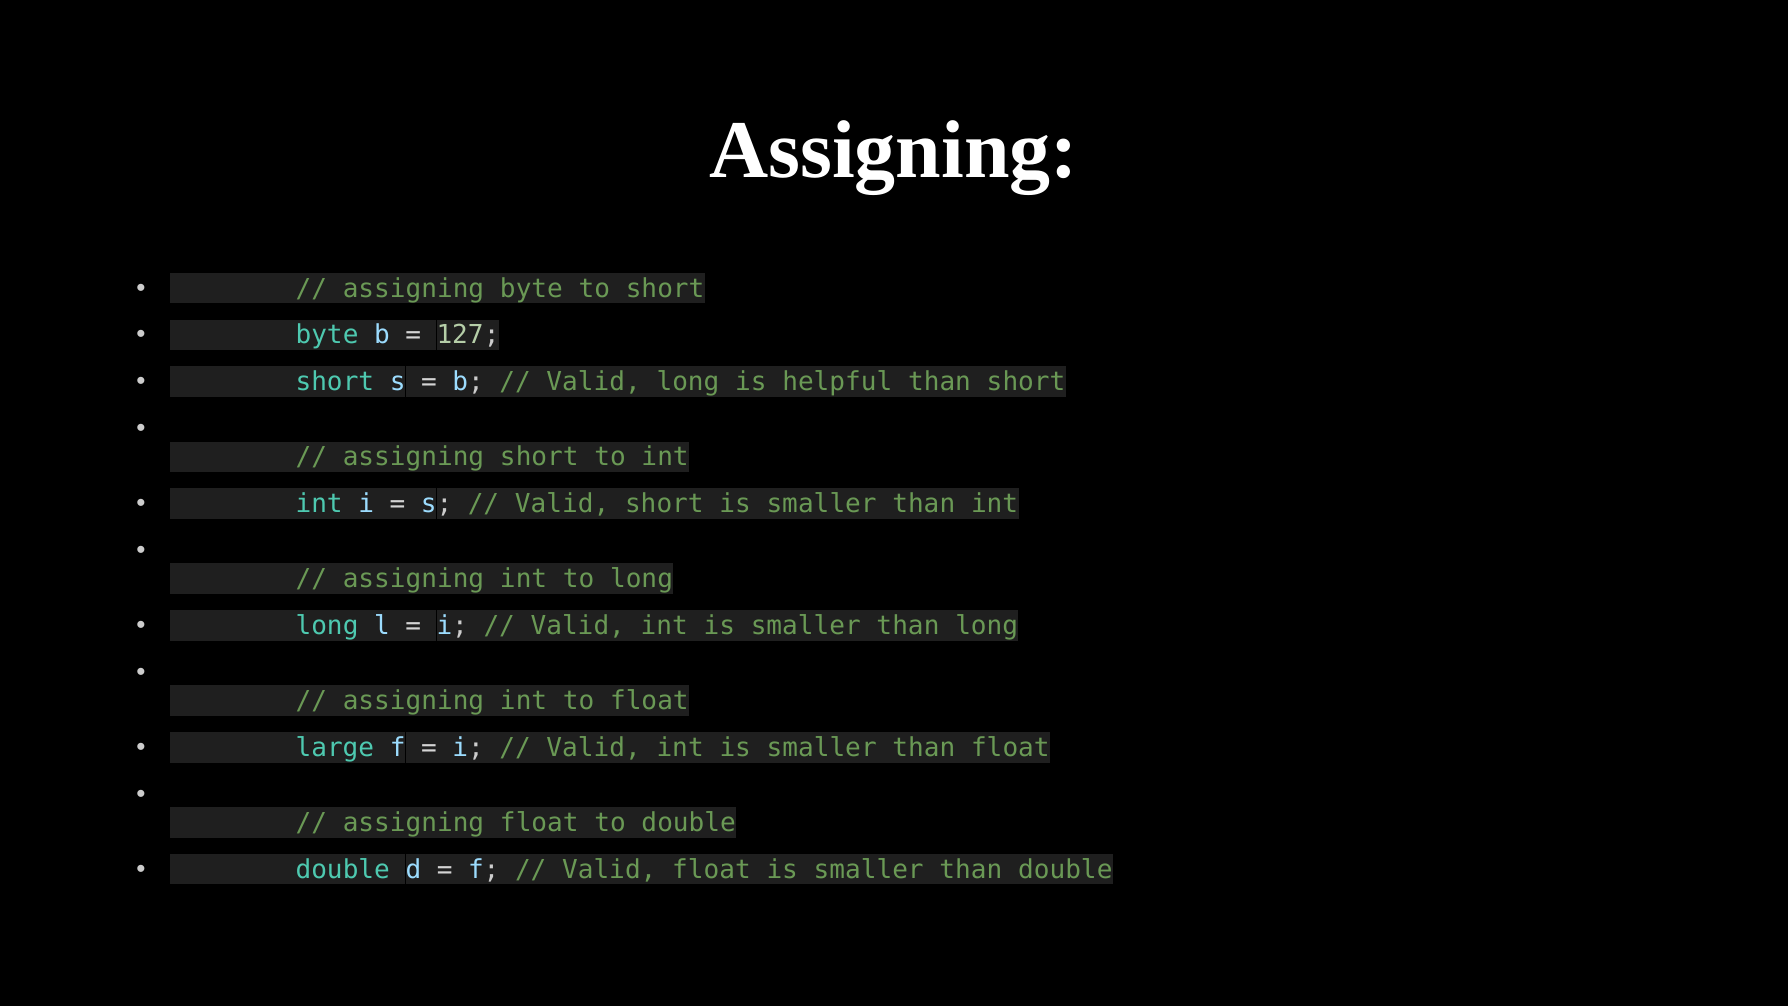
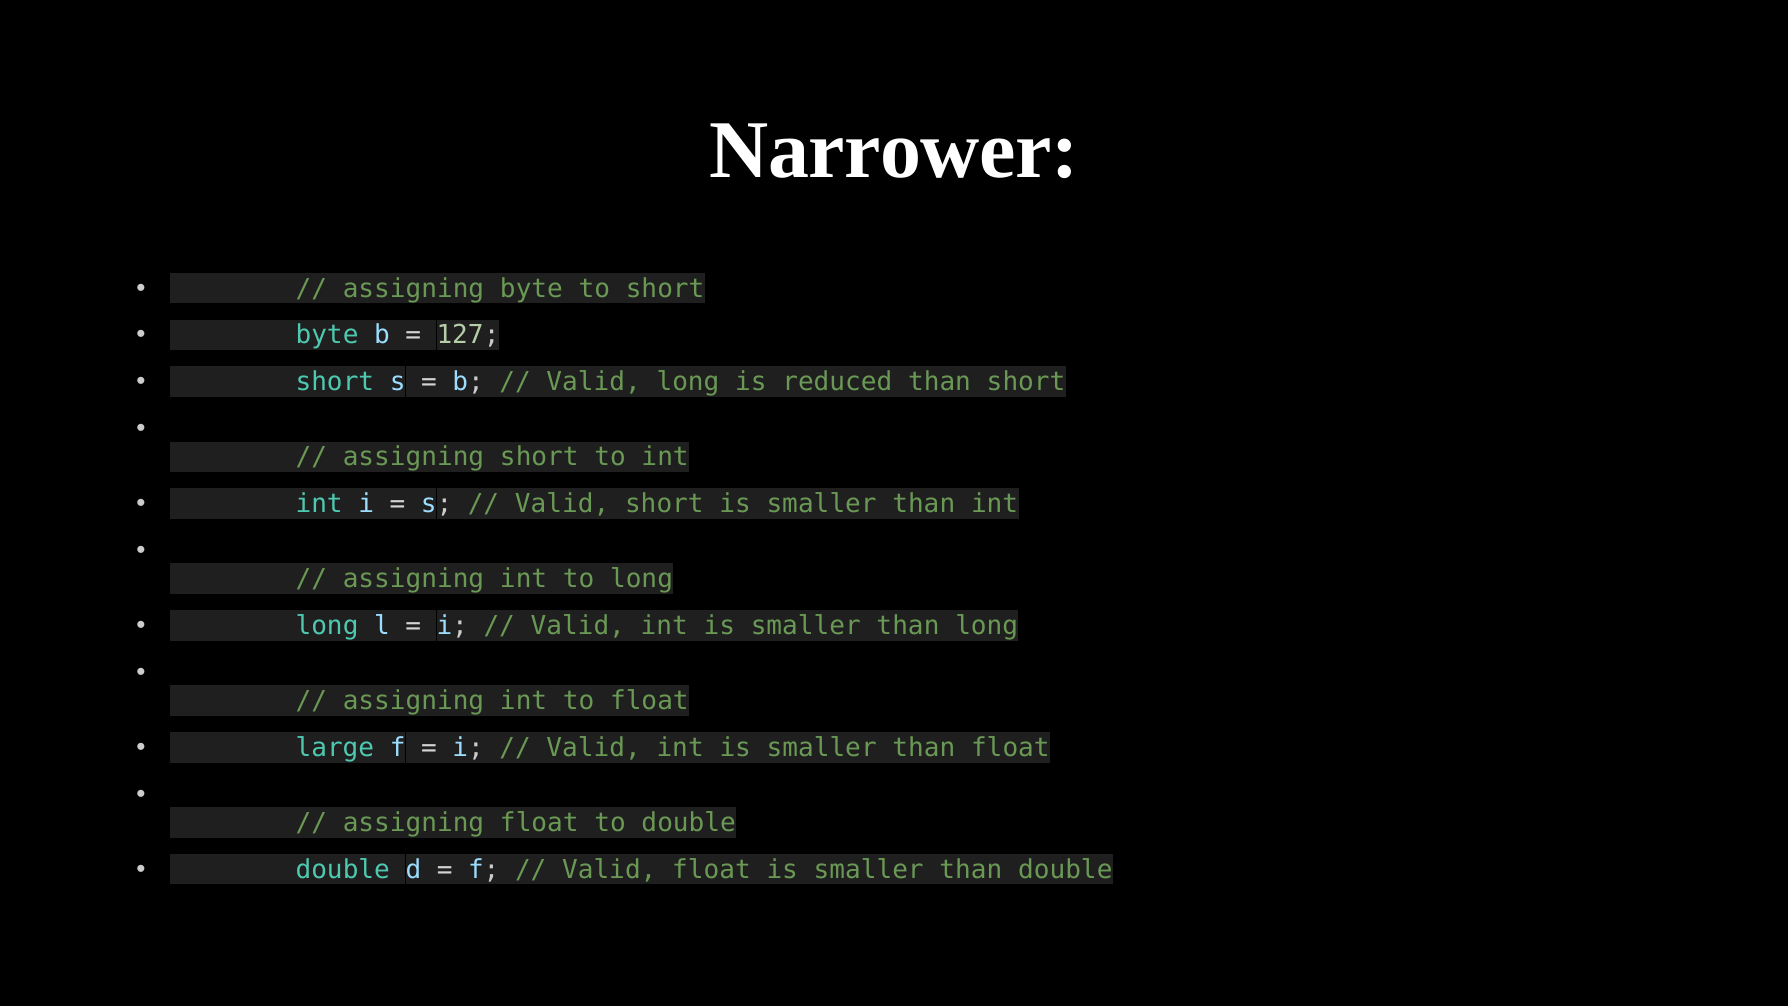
Assigning at (894, 150): Assigning -> Narrower
helpful: helpful -> reduced
